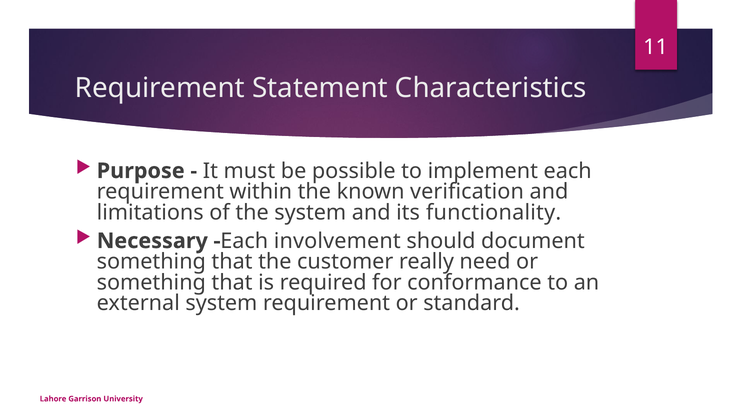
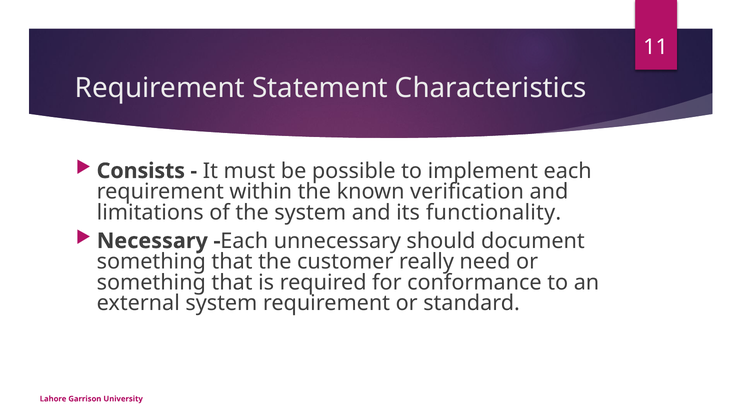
Purpose: Purpose -> Consists
involvement: involvement -> unnecessary
